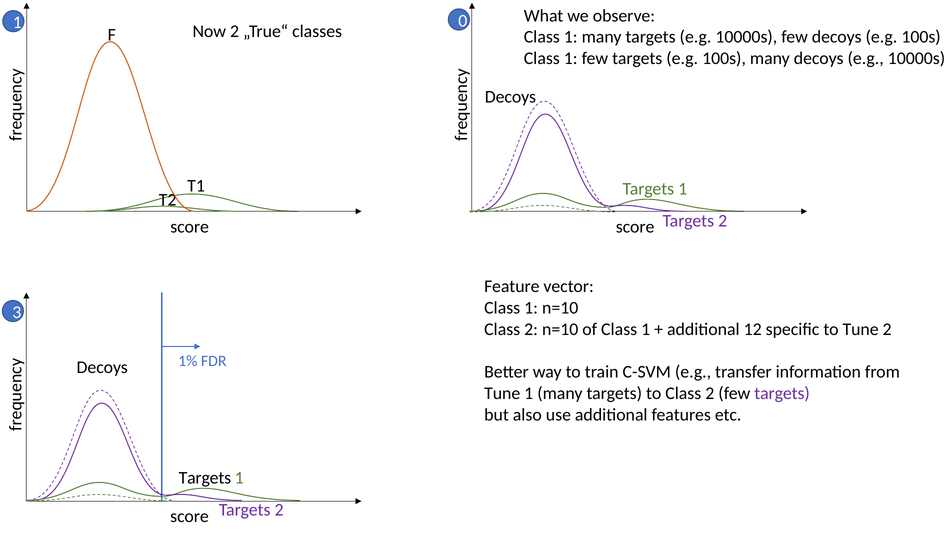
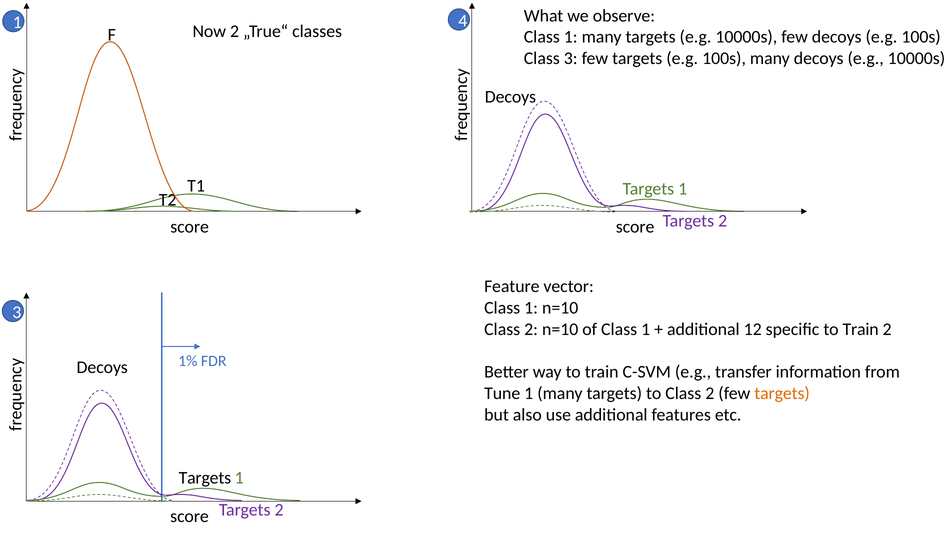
0: 0 -> 4
1 at (571, 58): 1 -> 3
specific to Tune: Tune -> Train
targets at (782, 394) colour: purple -> orange
